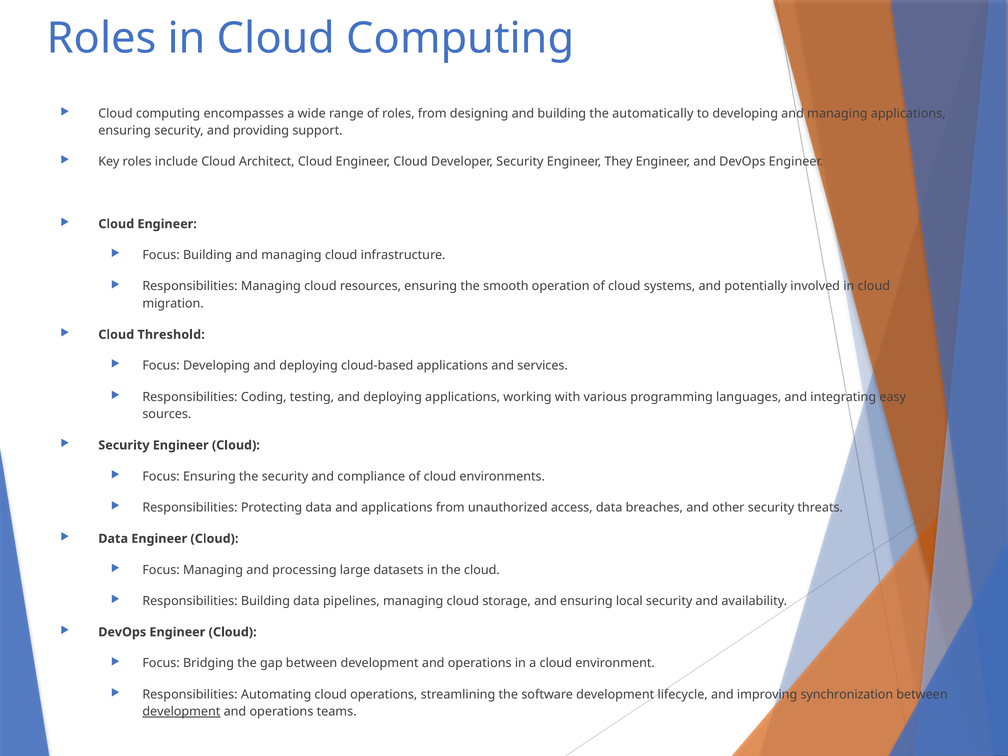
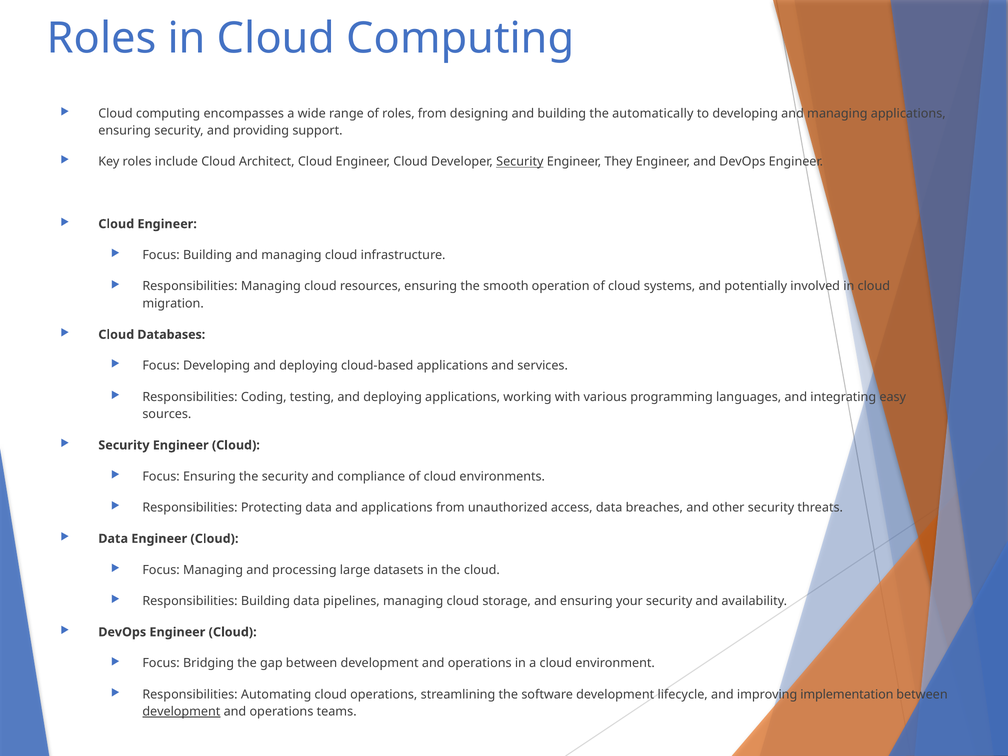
Security at (520, 162) underline: none -> present
Threshold: Threshold -> Databases
local: local -> your
synchronization: synchronization -> implementation
